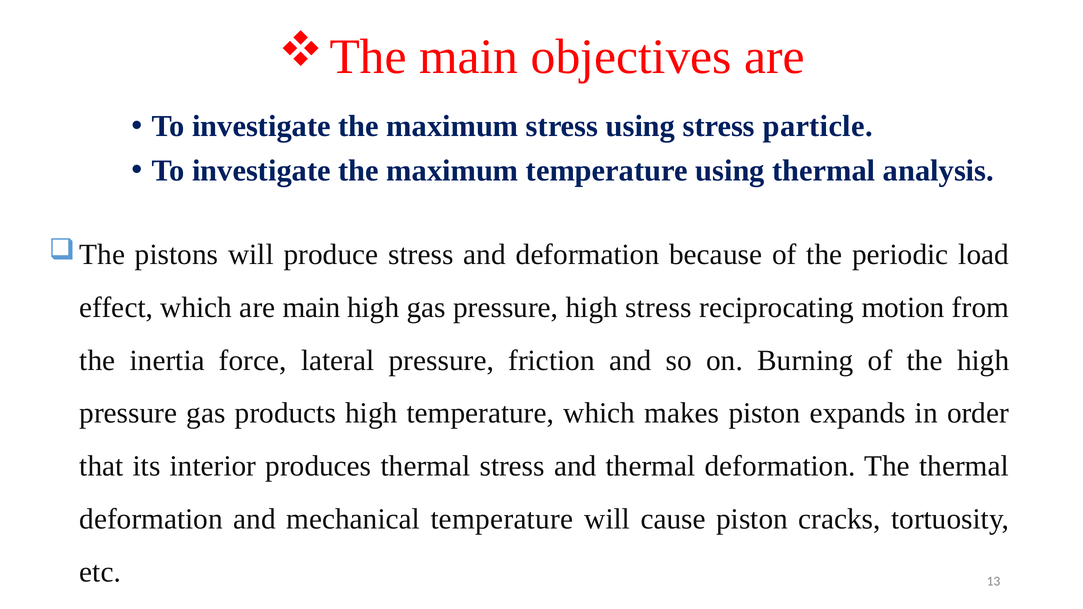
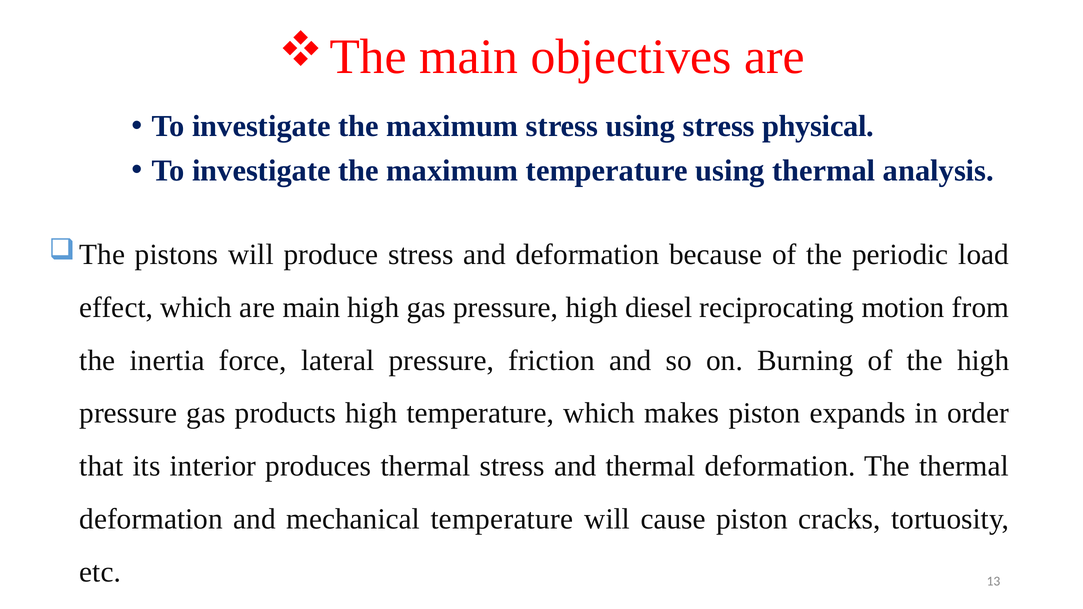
particle: particle -> physical
high stress: stress -> diesel
